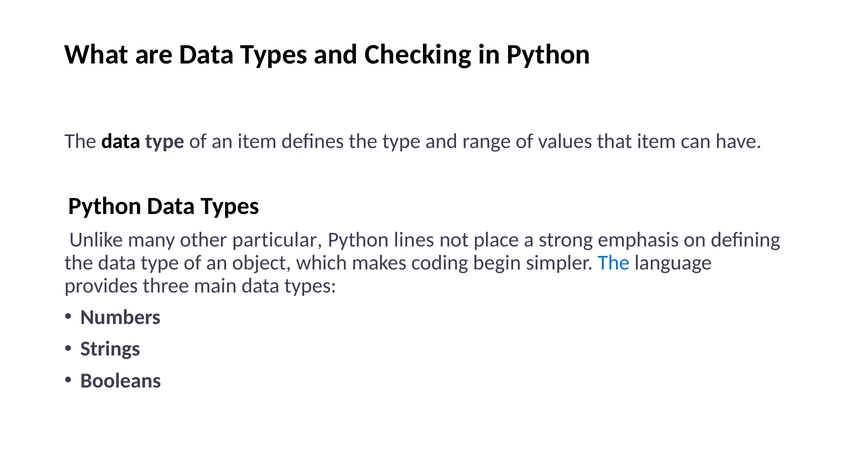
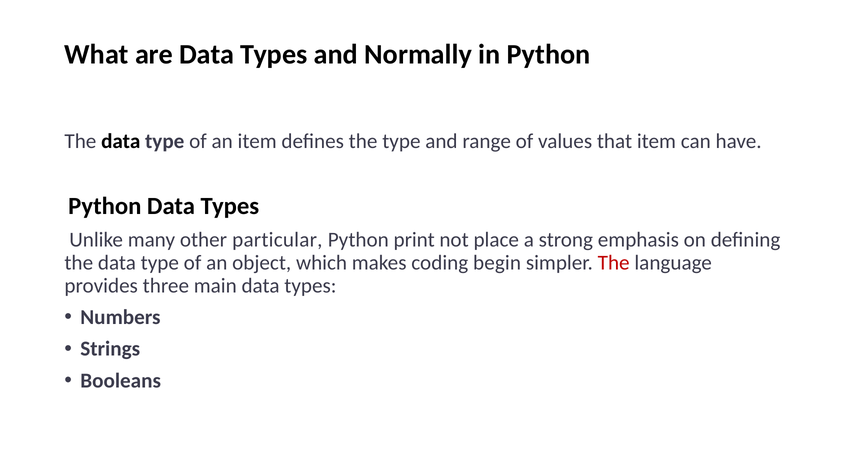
Checking: Checking -> Normally
lines: lines -> print
The at (614, 263) colour: blue -> red
